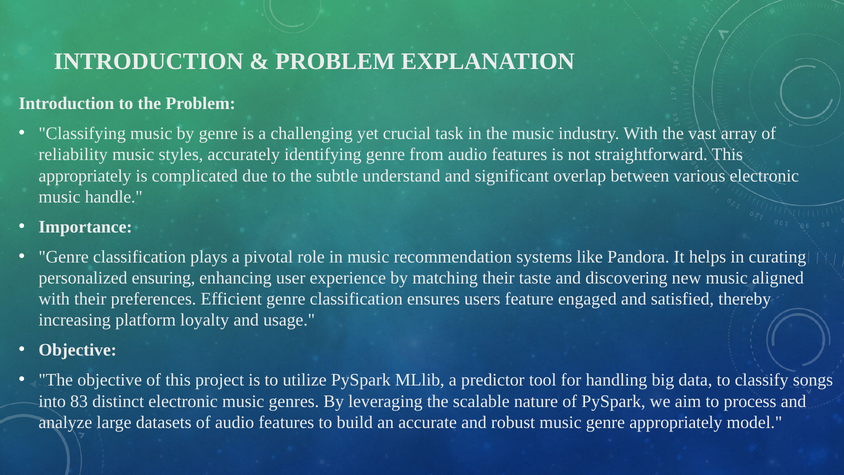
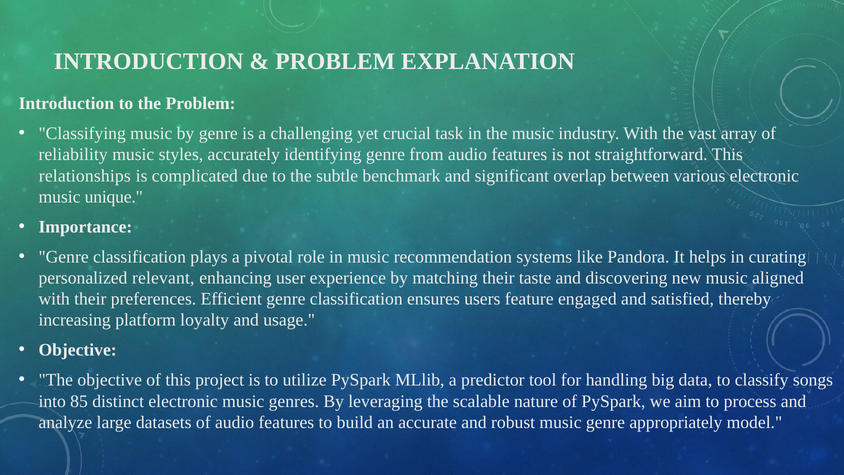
appropriately at (85, 176): appropriately -> relationships
understand: understand -> benchmark
handle: handle -> unique
ensuring: ensuring -> relevant
83: 83 -> 85
